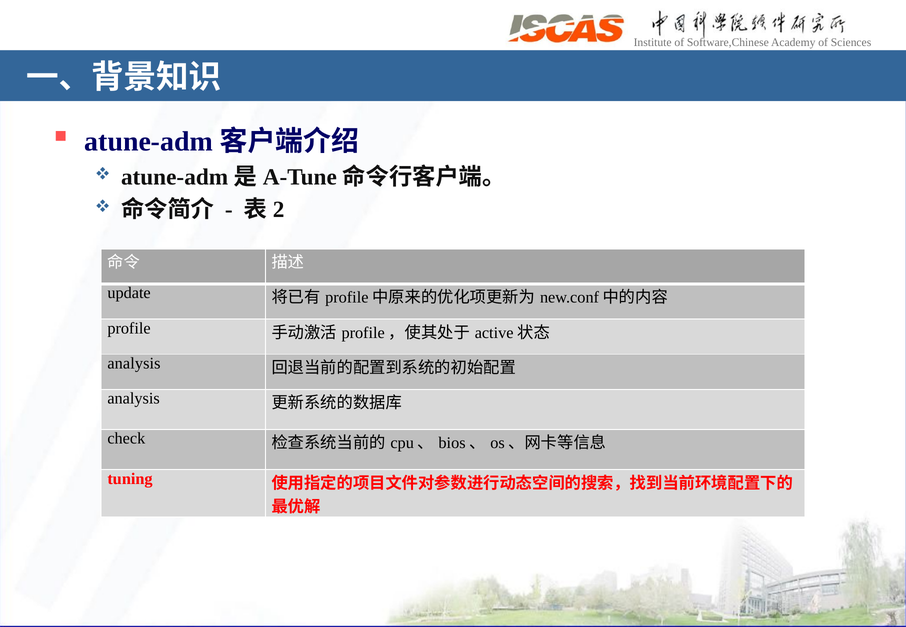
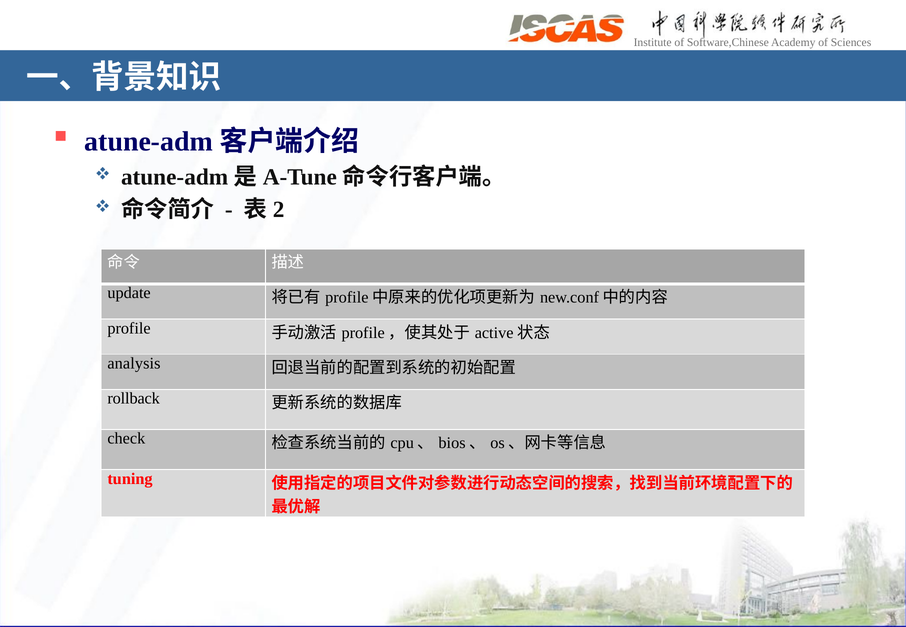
analysis at (134, 399): analysis -> rollback
